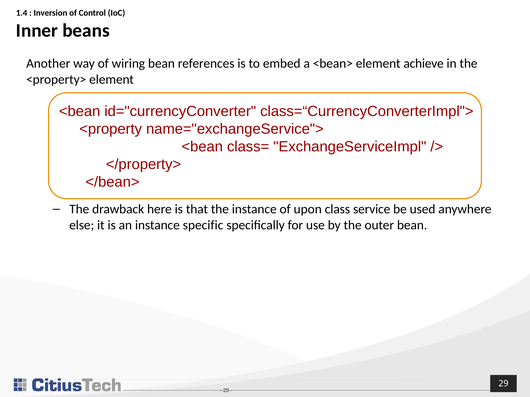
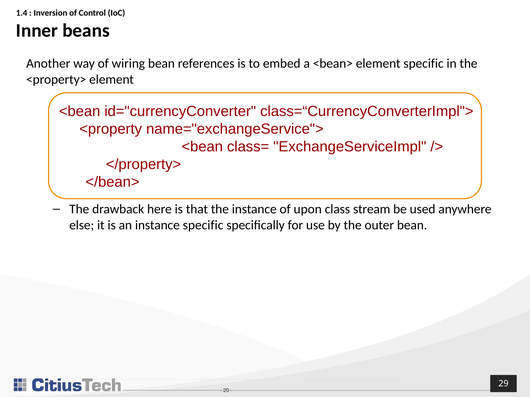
element achieve: achieve -> specific
service: service -> stream
